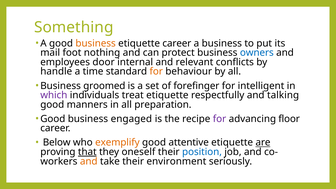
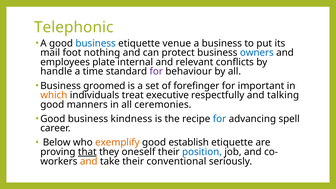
Something: Something -> Telephonic
business at (96, 43) colour: orange -> blue
etiquette career: career -> venue
door: door -> plate
for at (156, 71) colour: orange -> purple
intelligent: intelligent -> important
which colour: purple -> orange
treat etiquette: etiquette -> executive
preparation: preparation -> ceremonies
engaged: engaged -> kindness
for at (220, 119) colour: purple -> blue
floor: floor -> spell
attentive: attentive -> establish
are underline: present -> none
environment: environment -> conventional
